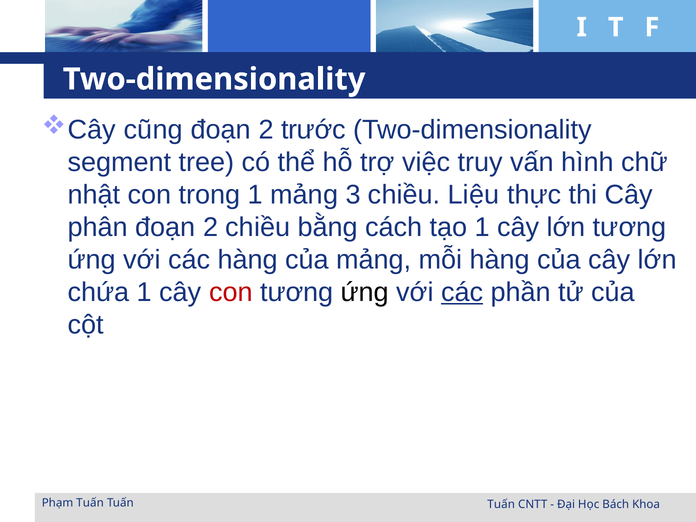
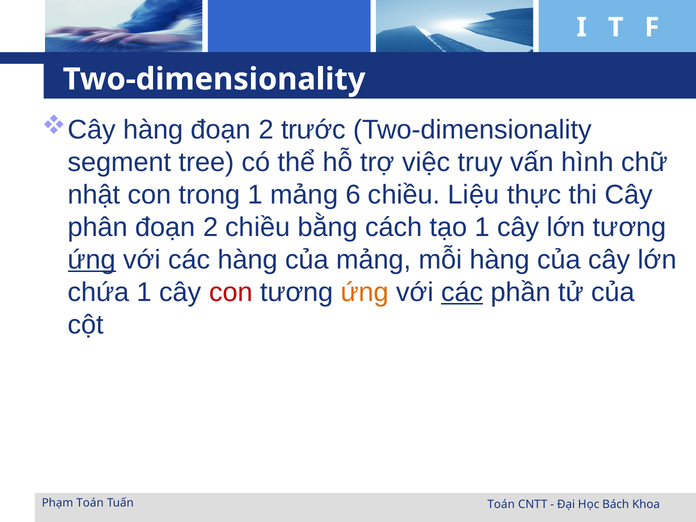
cũng at (153, 130): cũng -> hàng
3: 3 -> 6
ứng at (92, 260) underline: none -> present
ứng at (365, 292) colour: black -> orange
Phạm Tuấn: Tuấn -> Toán
Tuấn at (501, 504): Tuấn -> Toán
